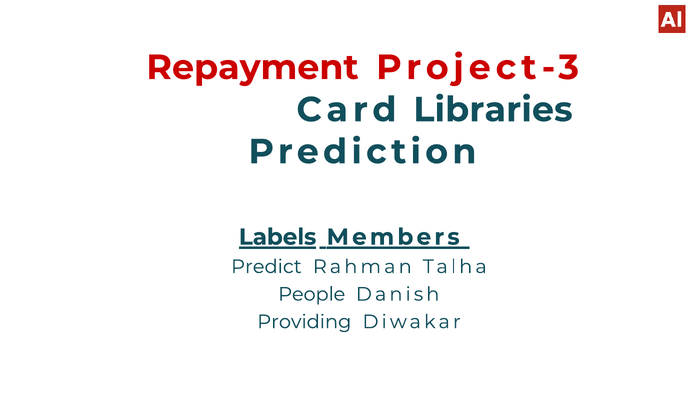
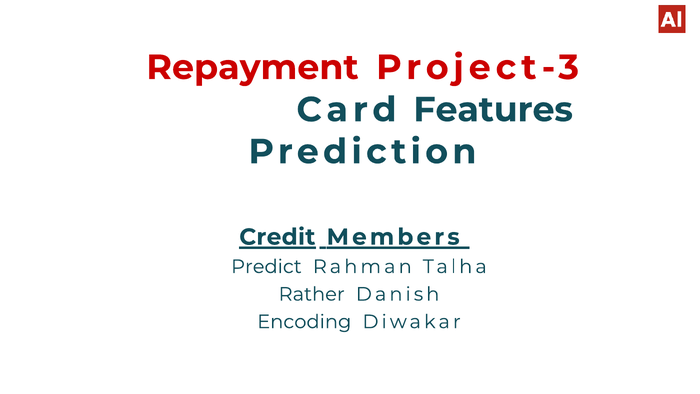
Libraries: Libraries -> Features
Labels: Labels -> Credit
People: People -> Rather
Providing: Providing -> Encoding
